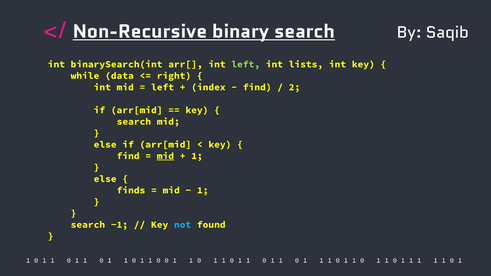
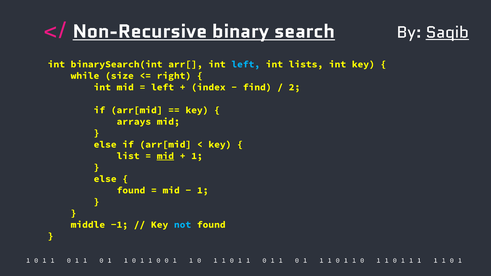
Saqib underline: none -> present
left at (246, 64) colour: light green -> light blue
data: data -> size
search at (134, 122): search -> arrays
find at (128, 156): find -> list
finds at (131, 190): finds -> found
search at (88, 225): search -> middle
